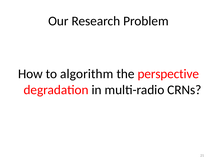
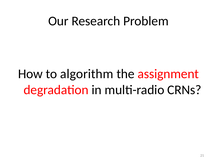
perspective: perspective -> assignment
